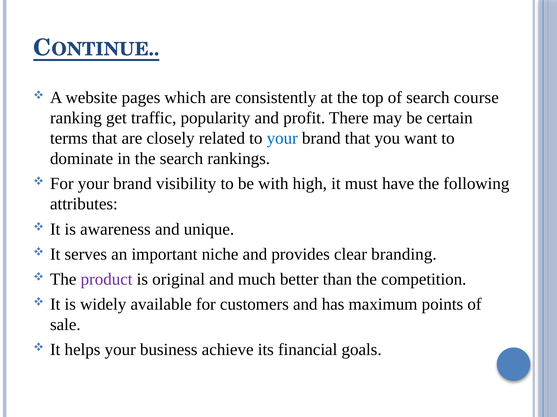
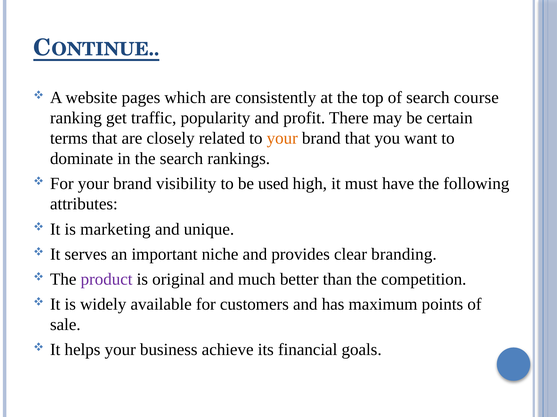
your at (282, 139) colour: blue -> orange
with: with -> used
awareness: awareness -> marketing
